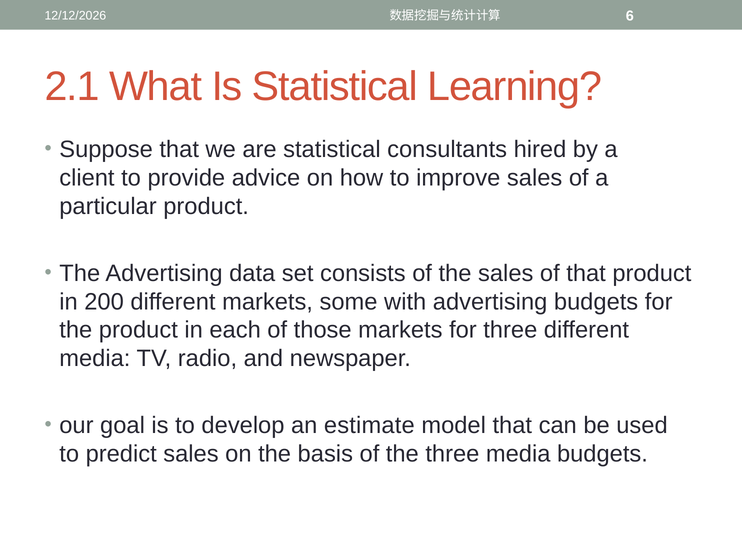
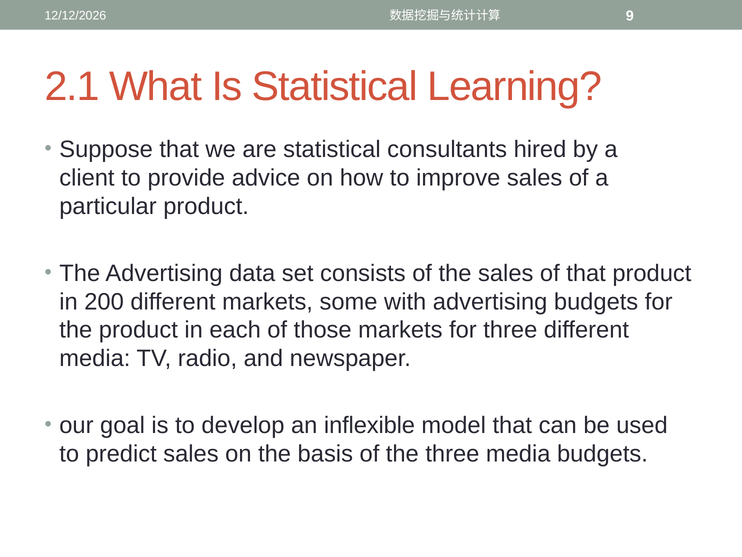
6: 6 -> 9
estimate: estimate -> inflexible
